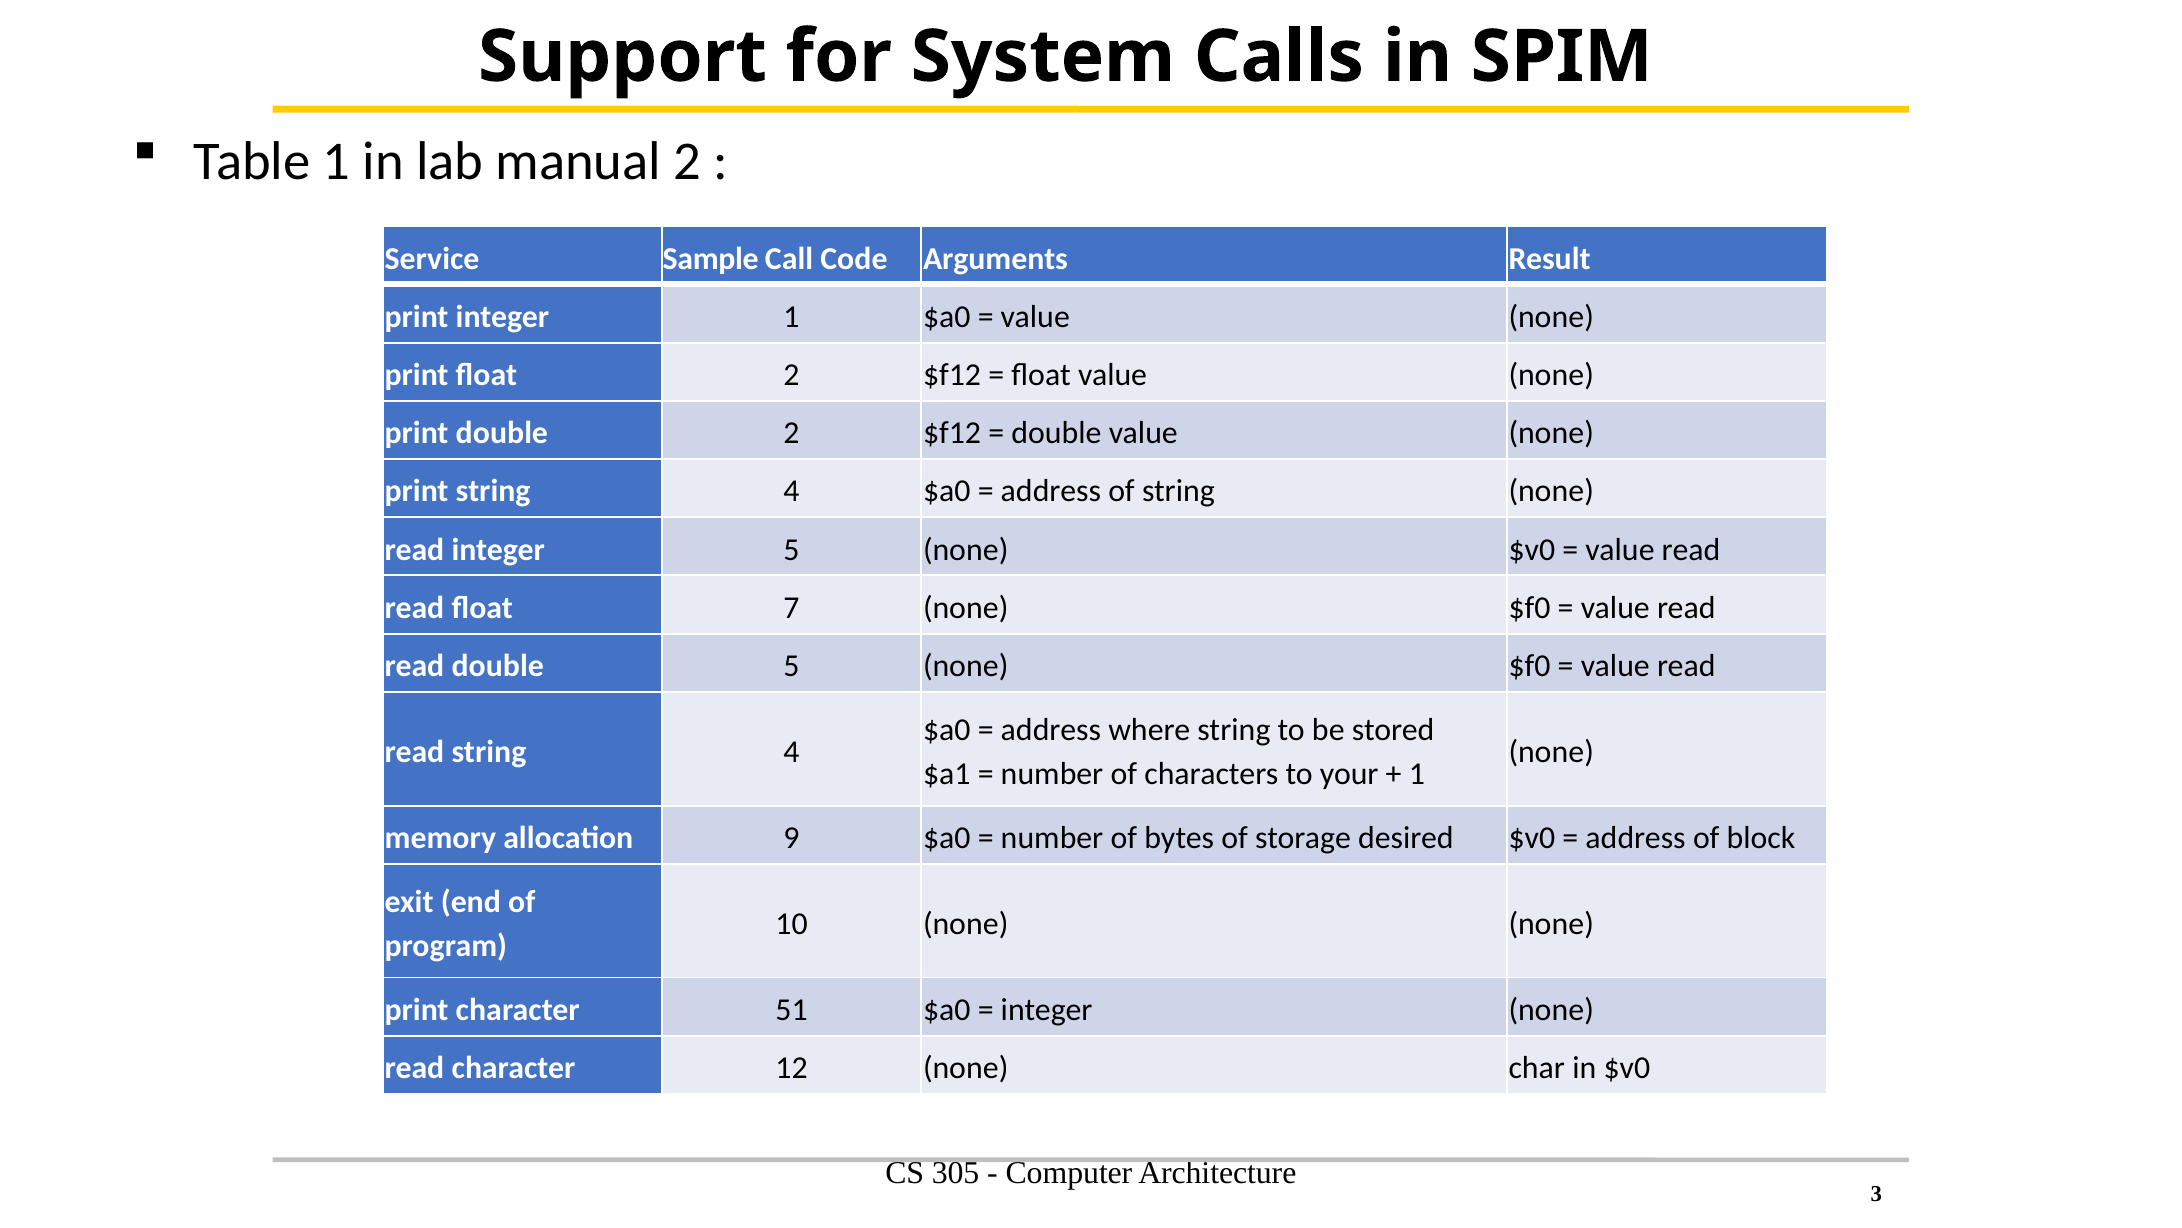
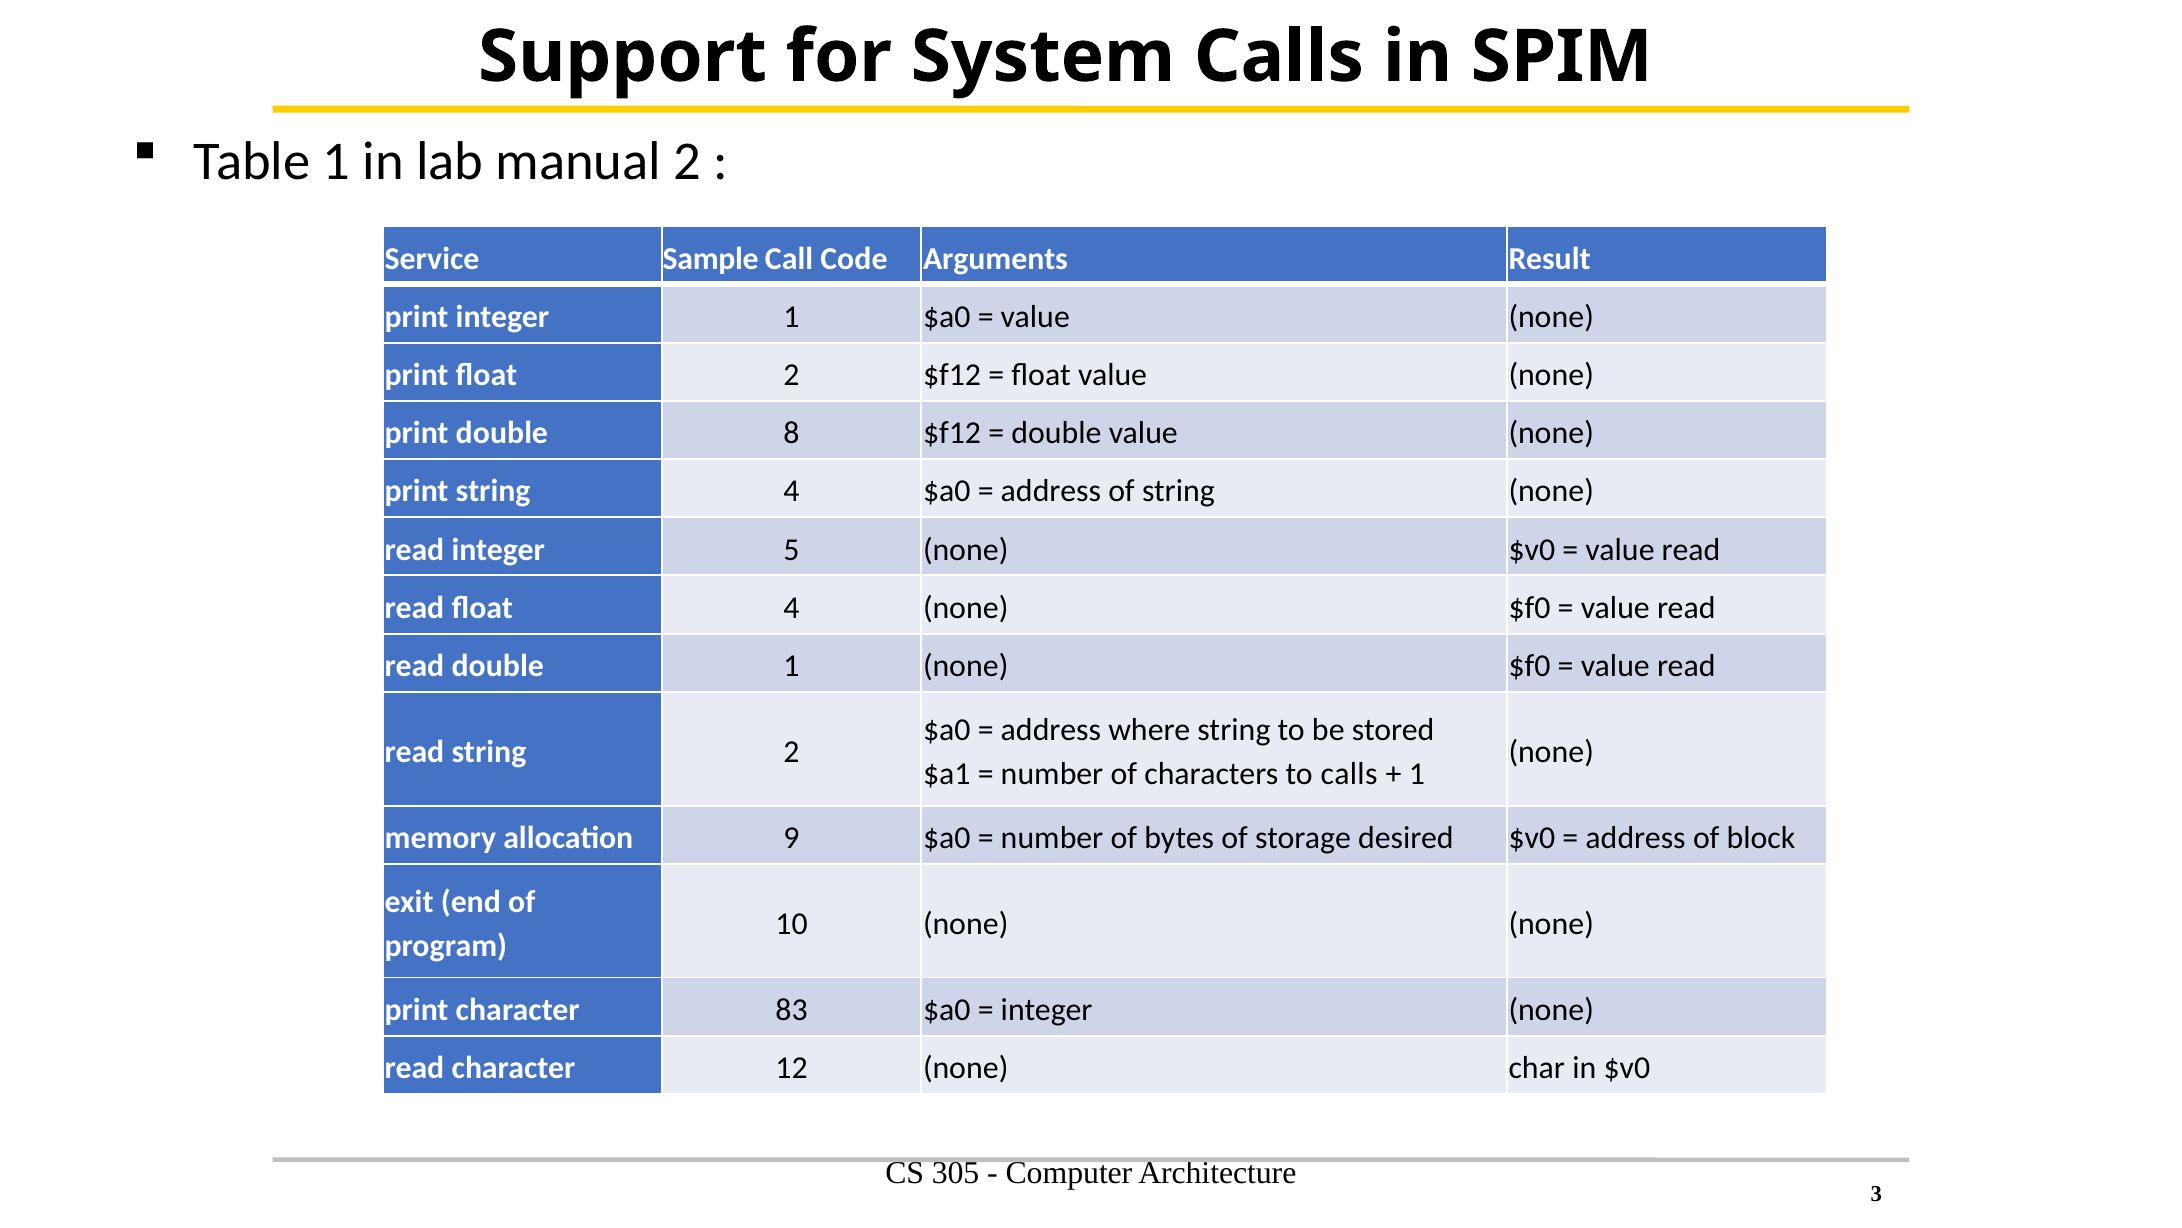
double 2: 2 -> 8
float 7: 7 -> 4
double 5: 5 -> 1
read string 4: 4 -> 2
to your: your -> calls
51: 51 -> 83
